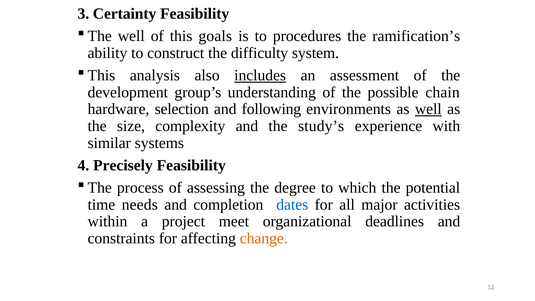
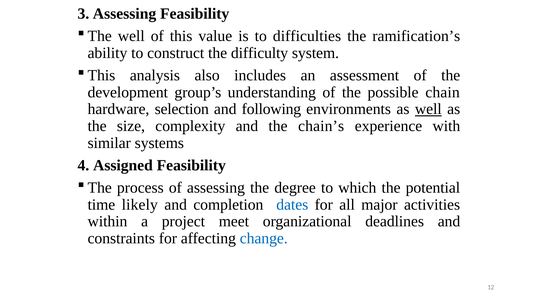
3 Certainty: Certainty -> Assessing
goals: goals -> value
procedures: procedures -> difficulties
includes underline: present -> none
study’s: study’s -> chain’s
Precisely: Precisely -> Assigned
needs: needs -> likely
change colour: orange -> blue
